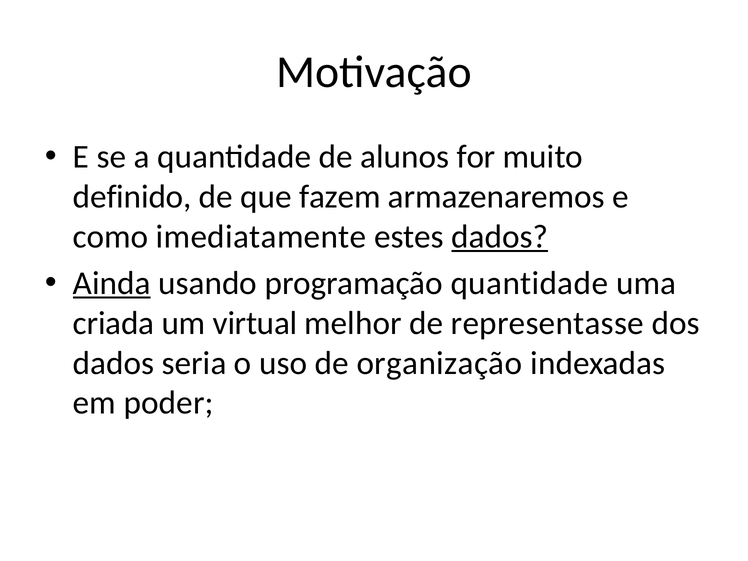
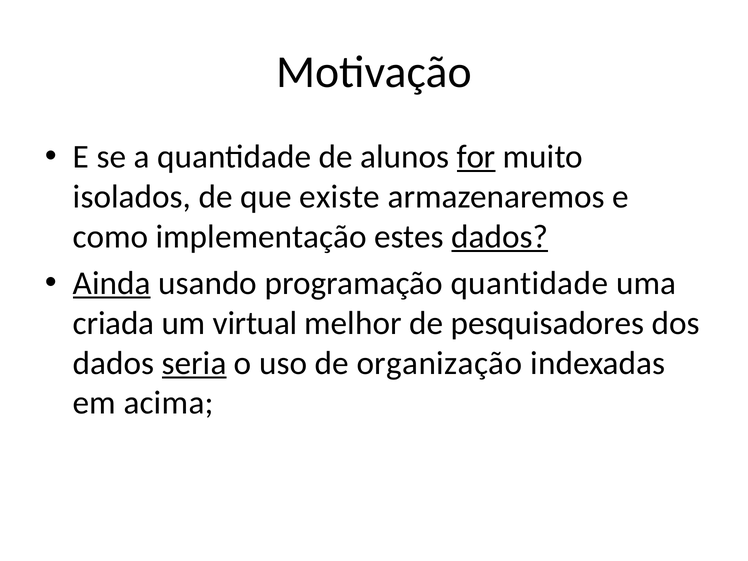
for underline: none -> present
definido: definido -> isolados
fazem: fazem -> existe
imediatamente: imediatamente -> implementação
representasse: representasse -> pesquisadores
seria underline: none -> present
poder: poder -> acima
